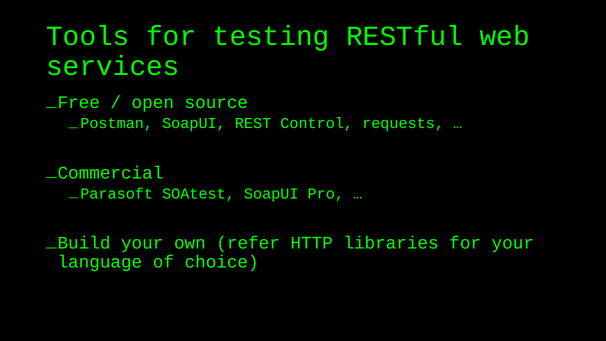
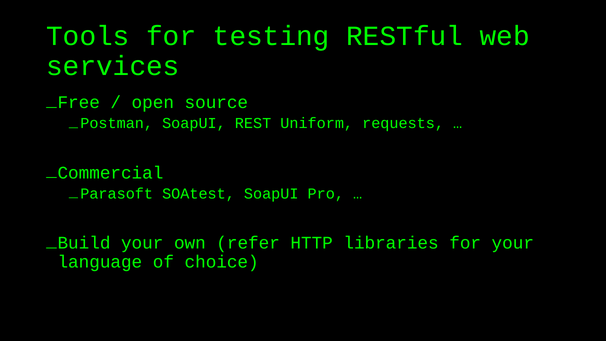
Control: Control -> Uniform
